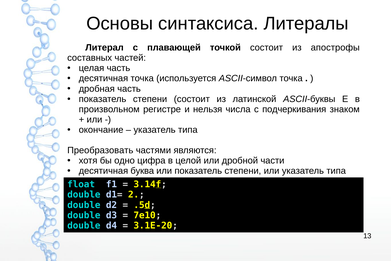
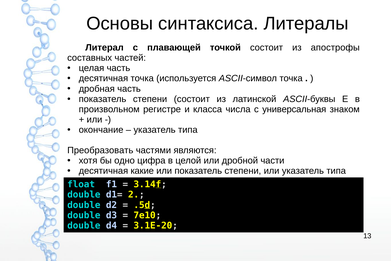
нельзя: нельзя -> класса
подчеркивания: подчеркивания -> универсальная
буква: буква -> какие
